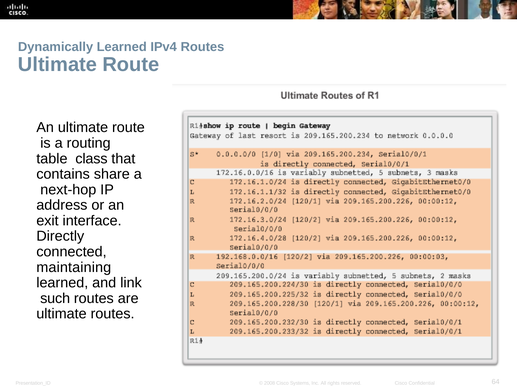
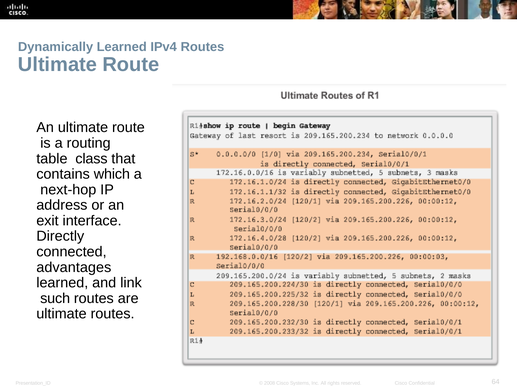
share: share -> which
maintaining: maintaining -> advantages
